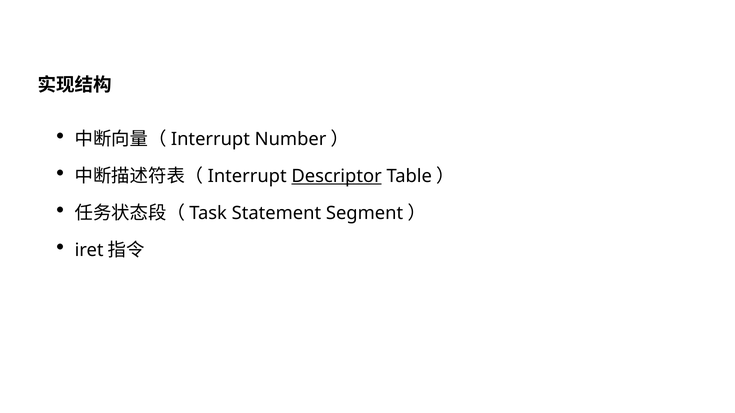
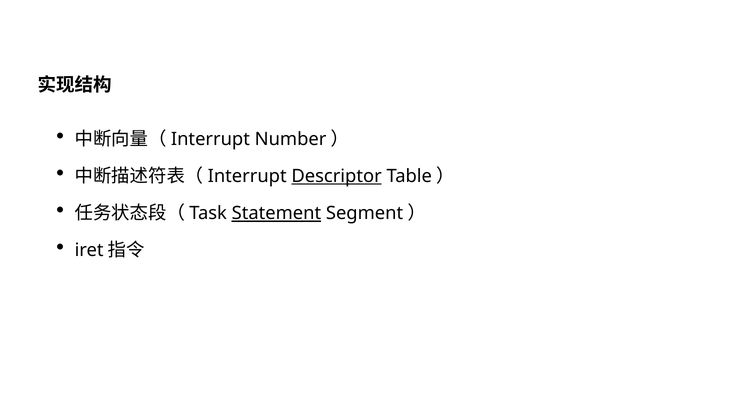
Statement underline: none -> present
